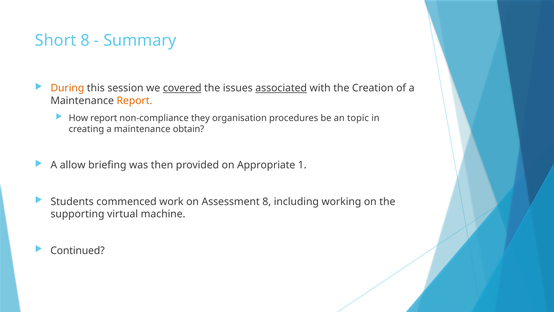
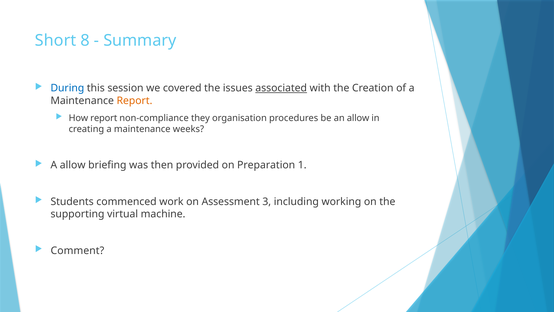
During colour: orange -> blue
covered underline: present -> none
an topic: topic -> allow
obtain: obtain -> weeks
Appropriate: Appropriate -> Preparation
Assessment 8: 8 -> 3
Continued: Continued -> Comment
